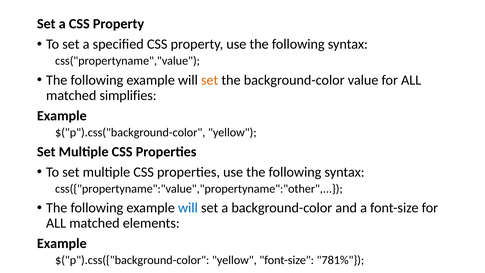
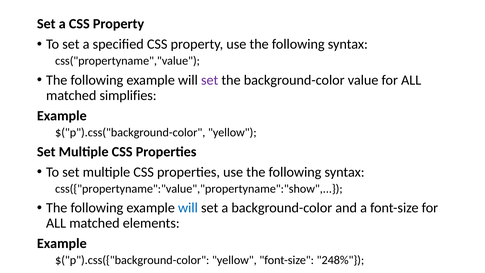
set at (210, 80) colour: orange -> purple
css({"propertyname":"value","propertyname":"other: css({"propertyname":"value","propertyname":"other -> css({"propertyname":"value","propertyname":"show
781%: 781% -> 248%
